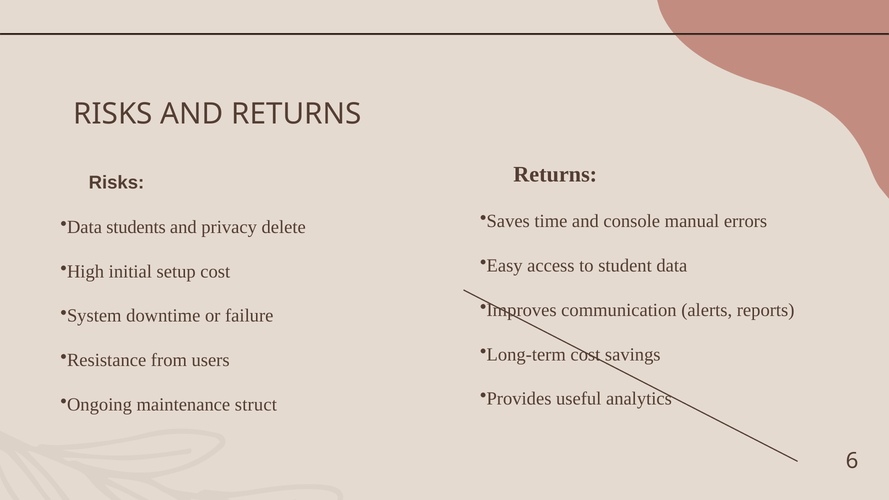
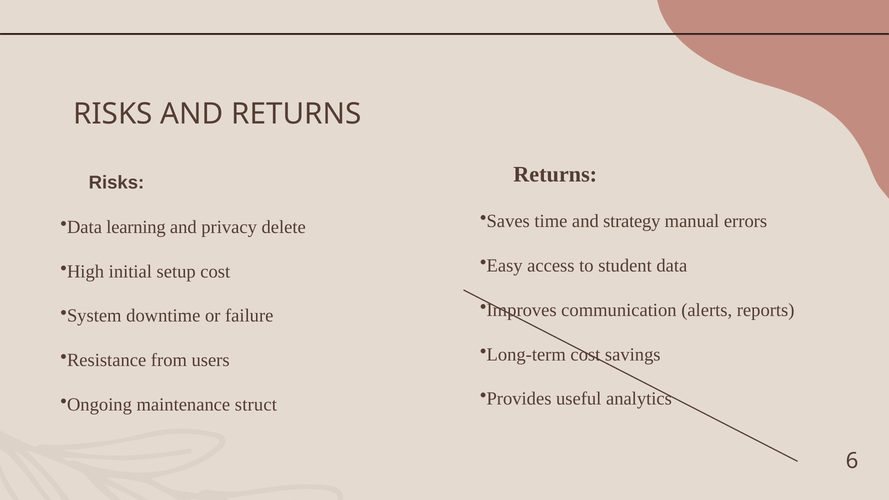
console: console -> strategy
students: students -> learning
